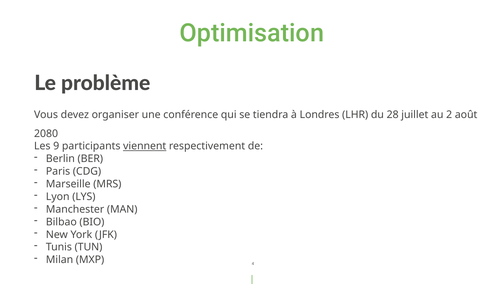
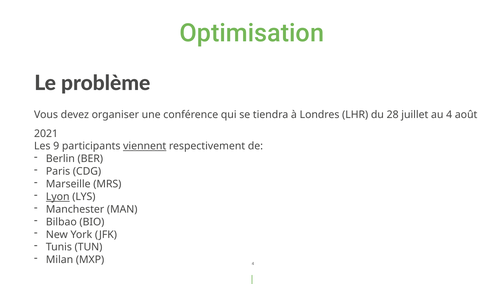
au 2: 2 -> 4
2080: 2080 -> 2021
Lyon underline: none -> present
